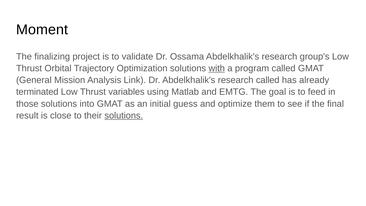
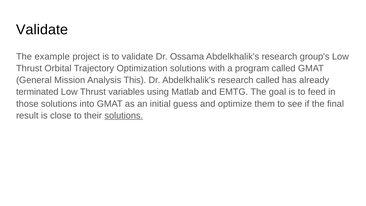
Moment at (42, 30): Moment -> Validate
finalizing: finalizing -> example
with underline: present -> none
Link: Link -> This
